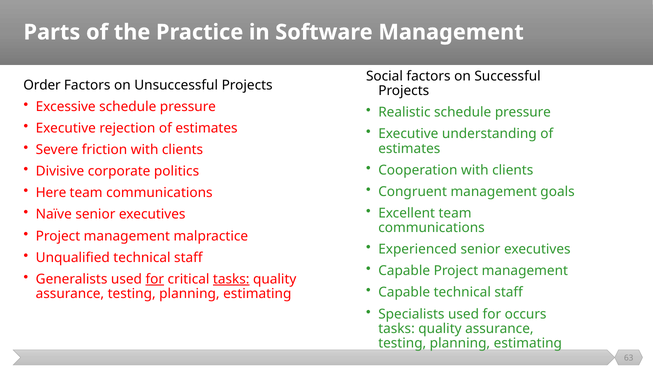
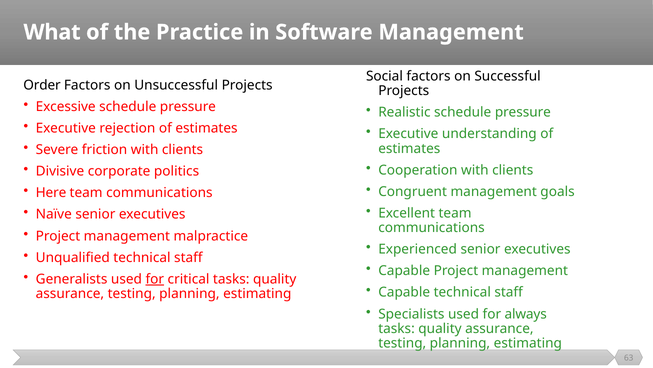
Parts: Parts -> What
tasks at (231, 279) underline: present -> none
occurs: occurs -> always
